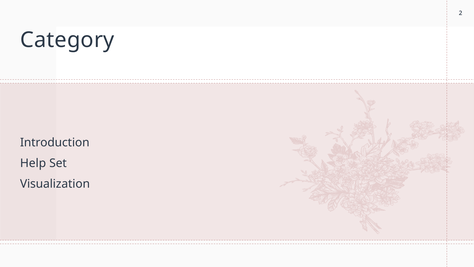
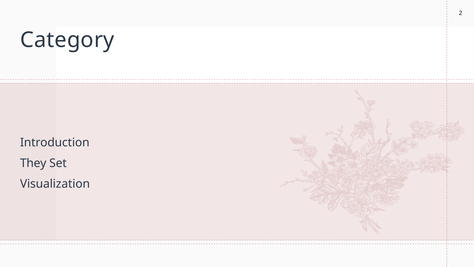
Help: Help -> They
